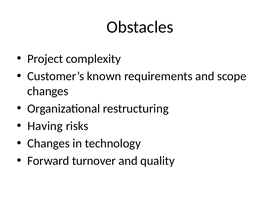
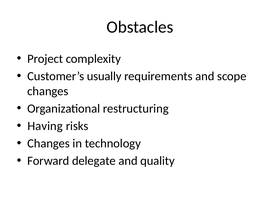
known: known -> usually
turnover: turnover -> delegate
